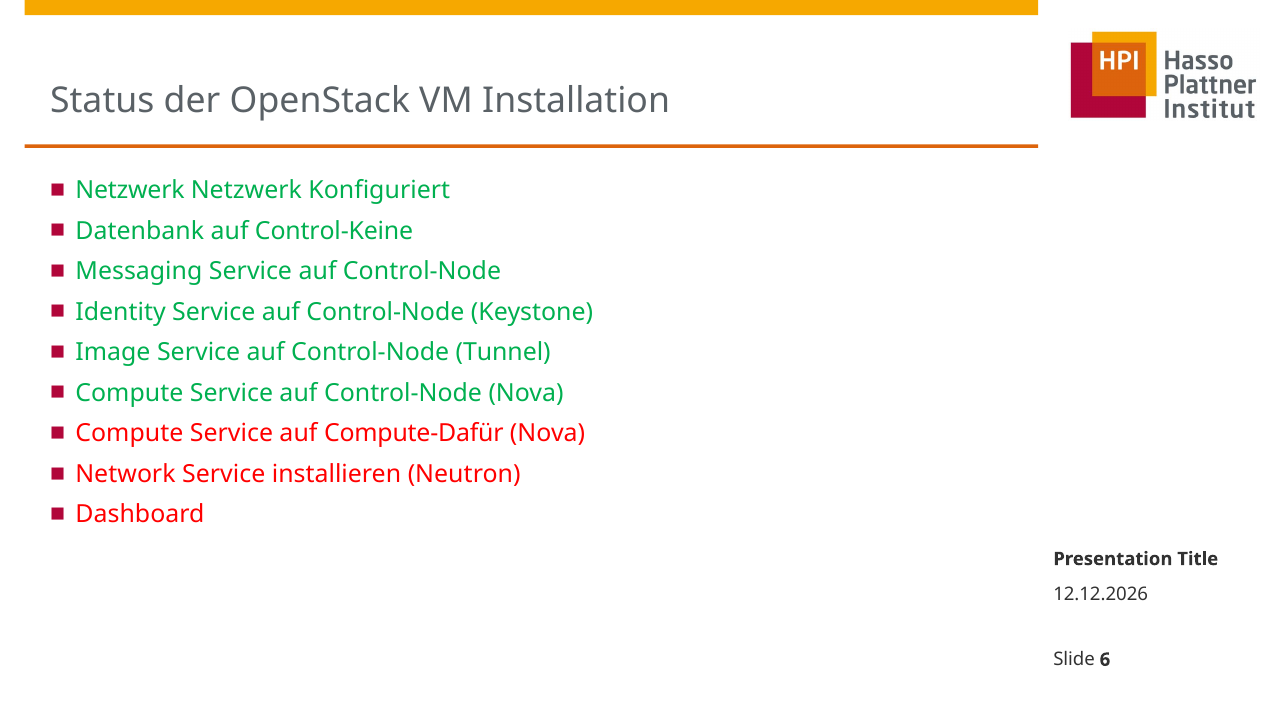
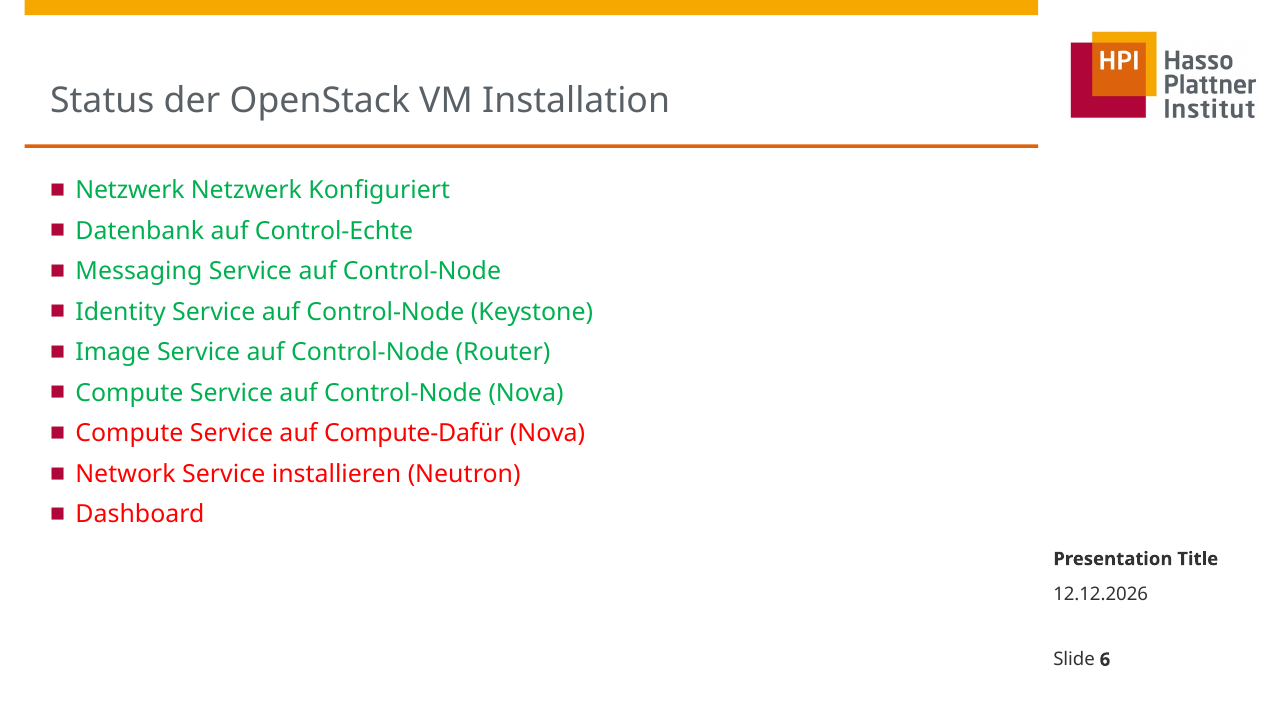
Control-Keine: Control-Keine -> Control-Echte
Tunnel: Tunnel -> Router
